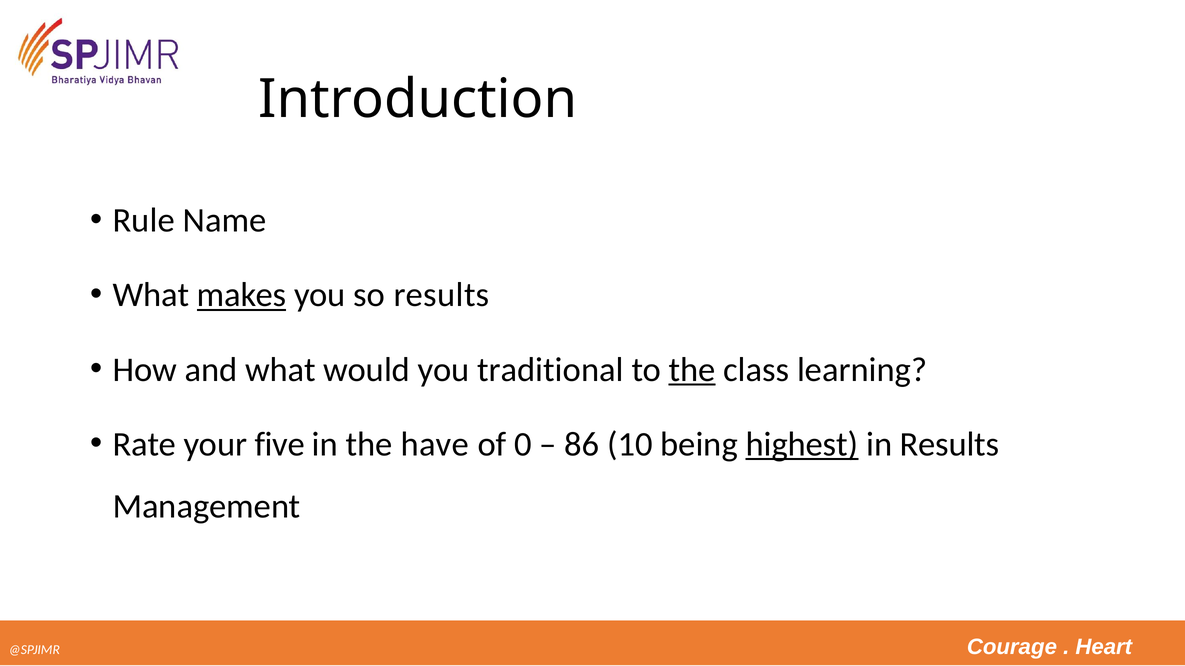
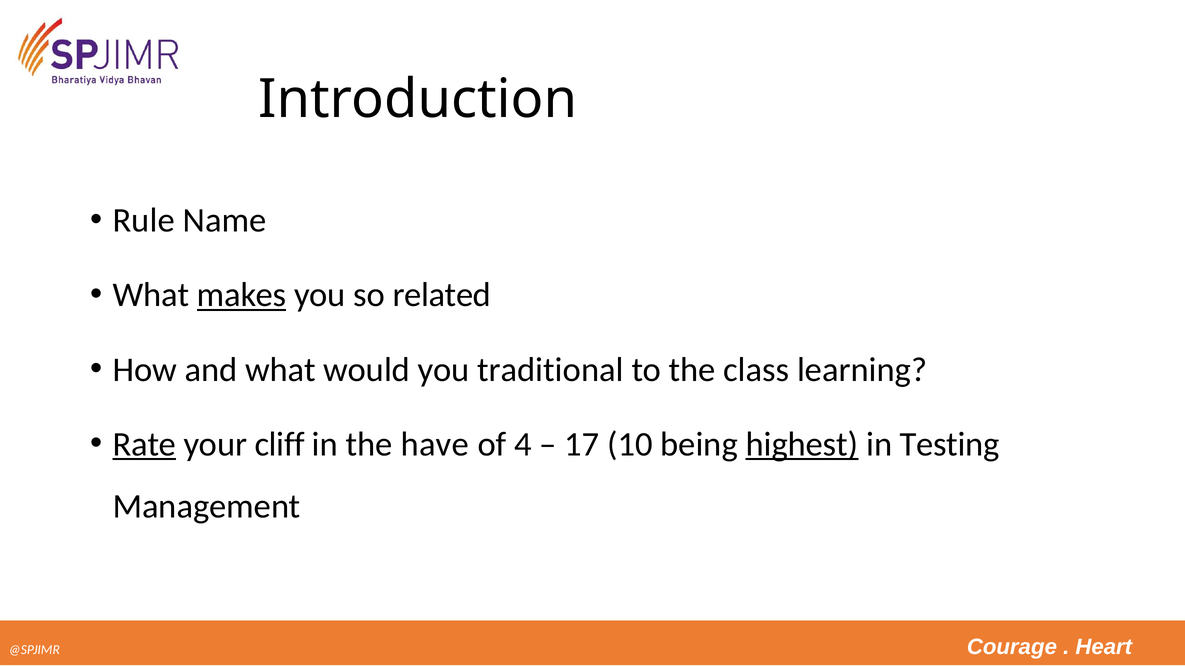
so results: results -> related
the at (692, 370) underline: present -> none
Rate underline: none -> present
five: five -> cliff
0: 0 -> 4
86: 86 -> 17
in Results: Results -> Testing
